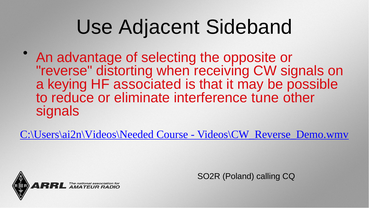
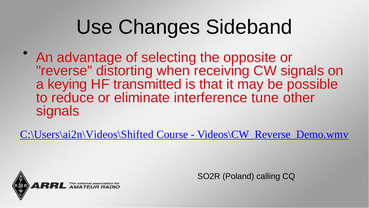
Adjacent: Adjacent -> Changes
associated: associated -> transmitted
C:\Users\ai2n\Videos\Needed: C:\Users\ai2n\Videos\Needed -> C:\Users\ai2n\Videos\Shifted
